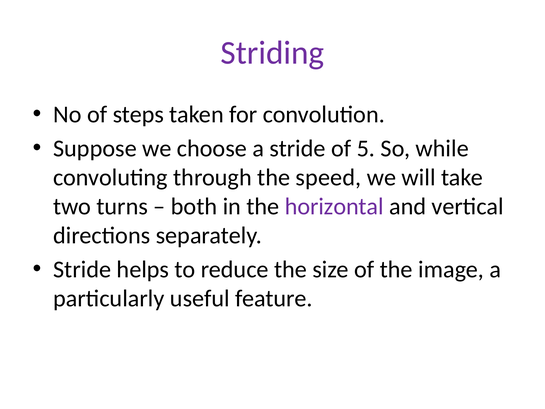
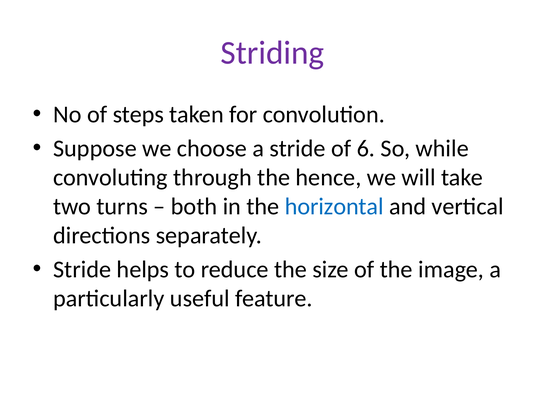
5: 5 -> 6
speed: speed -> hence
horizontal colour: purple -> blue
